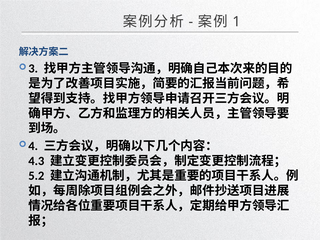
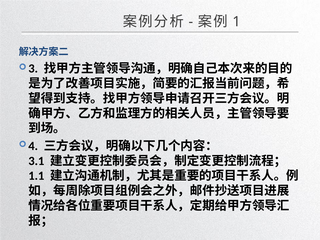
4.3: 4.3 -> 3.1
5.2: 5.2 -> 1.1
